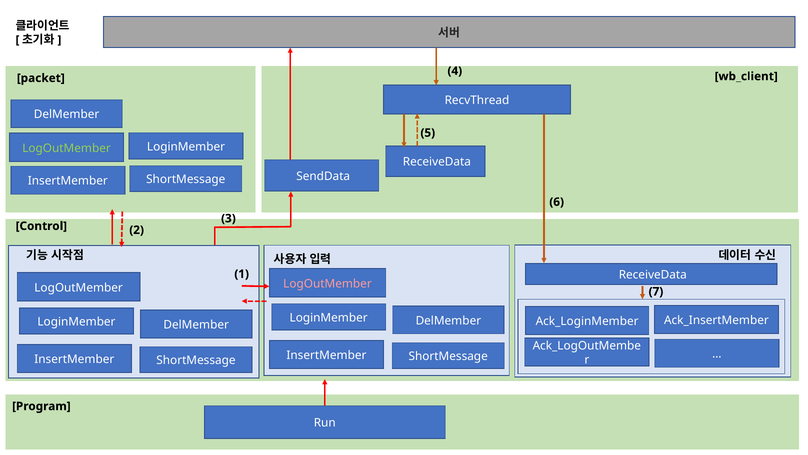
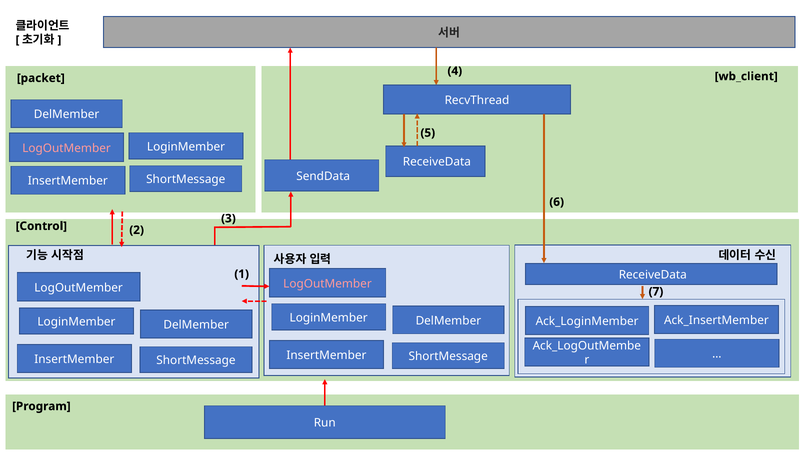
LogOutMember at (67, 148) colour: light green -> pink
